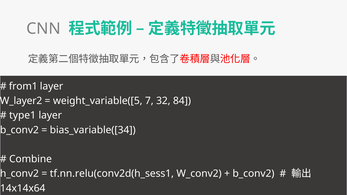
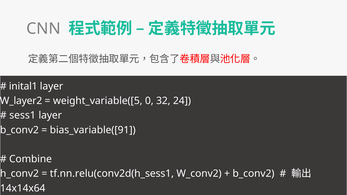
from1: from1 -> inital1
7: 7 -> 0
84: 84 -> 24
type1: type1 -> sess1
bias_variable([34: bias_variable([34 -> bias_variable([91
